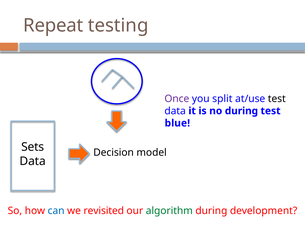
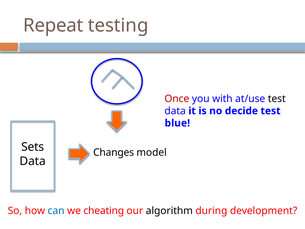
Once colour: purple -> red
split: split -> with
no during: during -> decide
Decision: Decision -> Changes
revisited: revisited -> cheating
algorithm colour: green -> black
